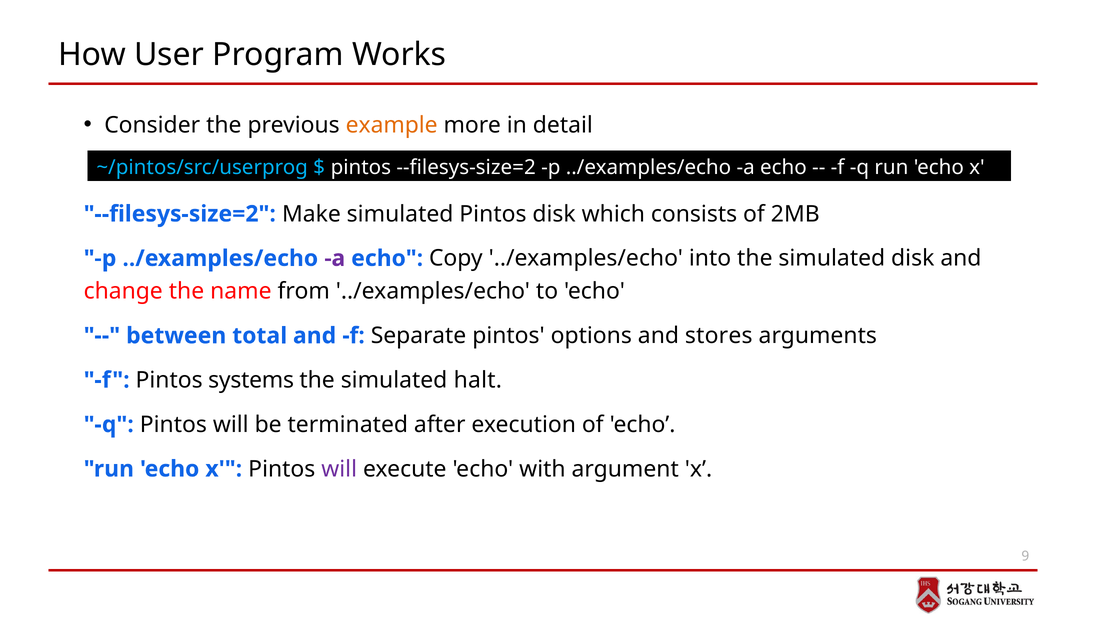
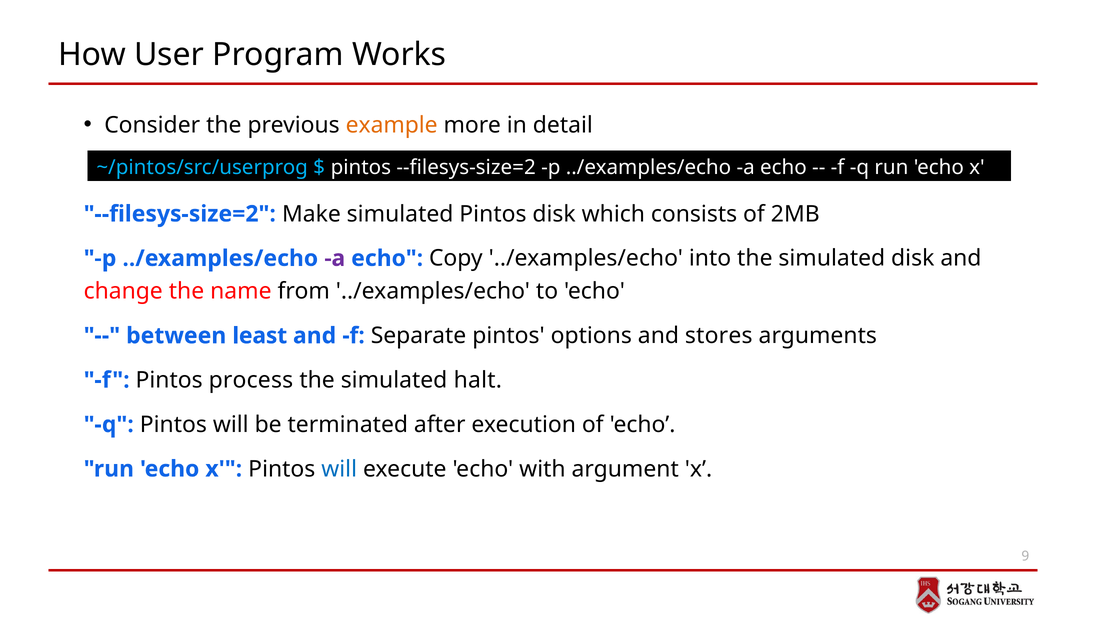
total: total -> least
systems: systems -> process
will at (339, 469) colour: purple -> blue
